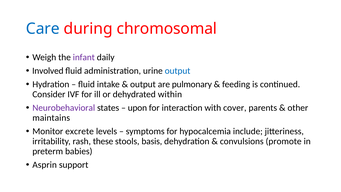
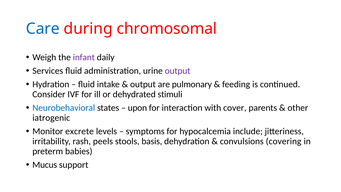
Involved: Involved -> Services
output at (178, 71) colour: blue -> purple
within: within -> stimuli
Neurobehavioral colour: purple -> blue
maintains: maintains -> iatrogenic
these: these -> peels
promote: promote -> covering
Asprin: Asprin -> Mucus
